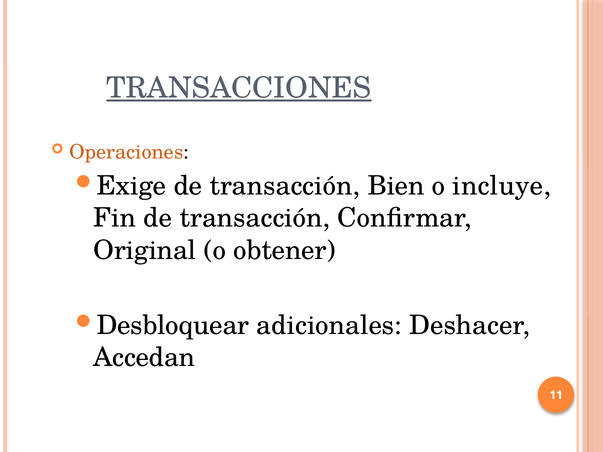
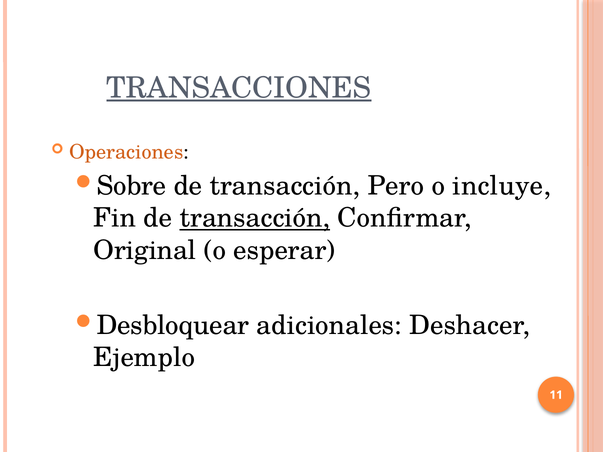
Exige: Exige -> Sobre
Bien: Bien -> Pero
transacción at (255, 218) underline: none -> present
obtener: obtener -> esperar
Accedan: Accedan -> Ejemplo
